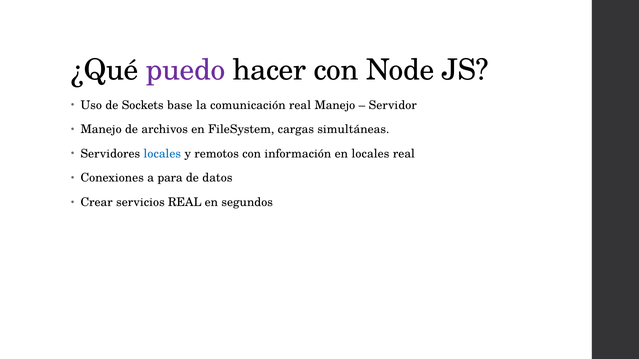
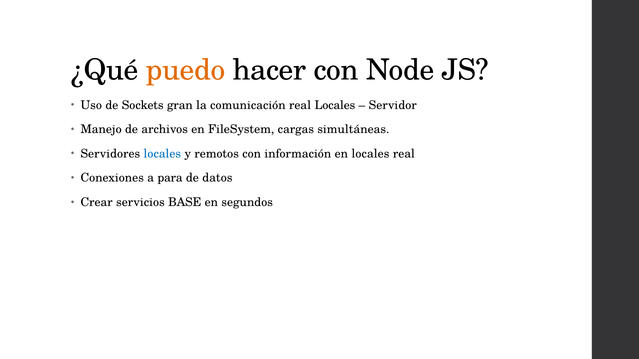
puedo colour: purple -> orange
base: base -> gran
real Manejo: Manejo -> Locales
servicios REAL: REAL -> BASE
